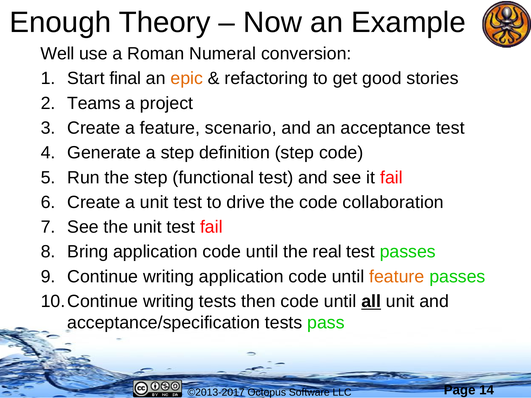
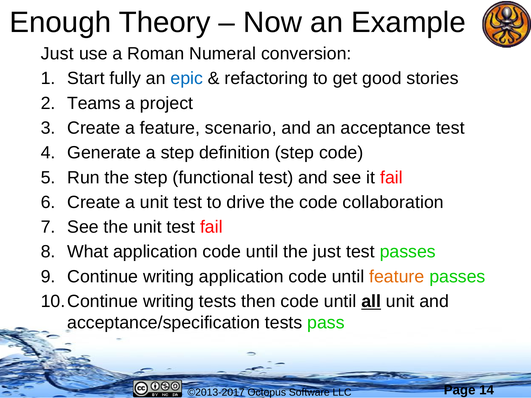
Well at (58, 54): Well -> Just
final: final -> fully
epic colour: orange -> blue
Bring: Bring -> What
the real: real -> just
